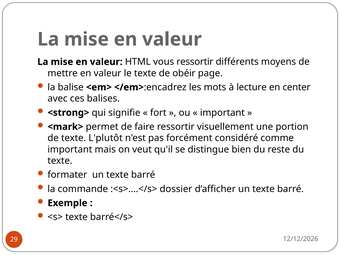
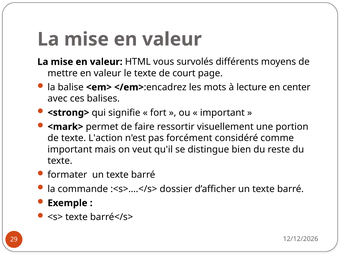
vous ressortir: ressortir -> survolés
obéir: obéir -> court
L'plutôt: L'plutôt -> L'action
